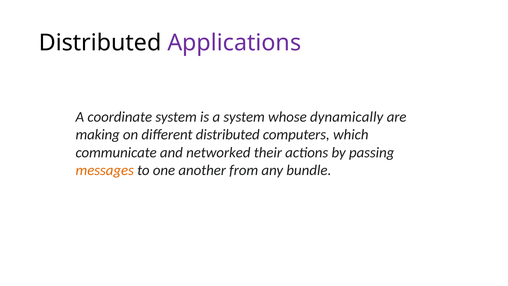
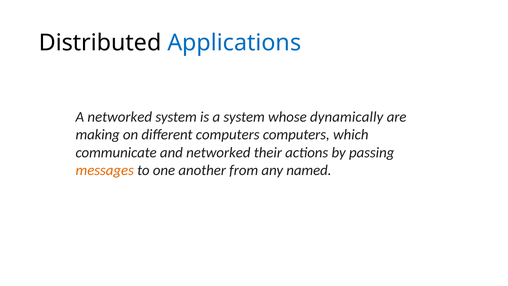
Applications colour: purple -> blue
A coordinate: coordinate -> networked
different distributed: distributed -> computers
bundle: bundle -> named
